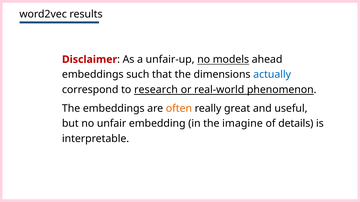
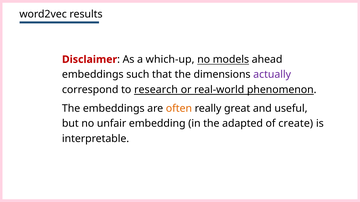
unfair-up: unfair-up -> which-up
actually colour: blue -> purple
imagine: imagine -> adapted
details: details -> create
